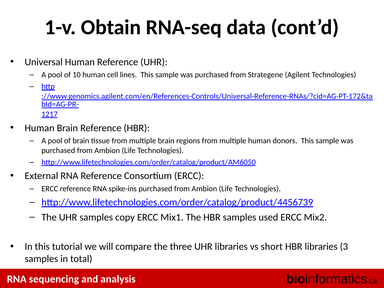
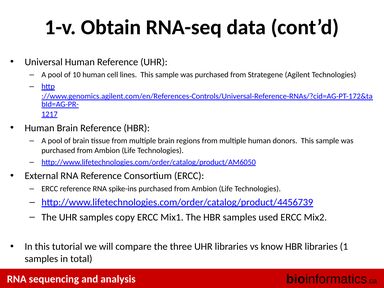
short: short -> know
3: 3 -> 1
